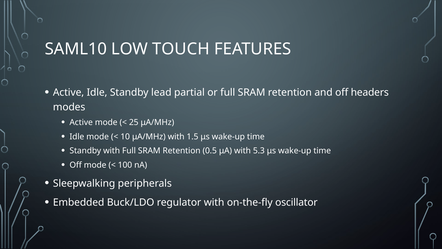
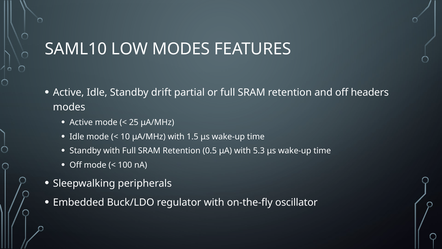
LOW TOUCH: TOUCH -> MODES
lead: lead -> drift
